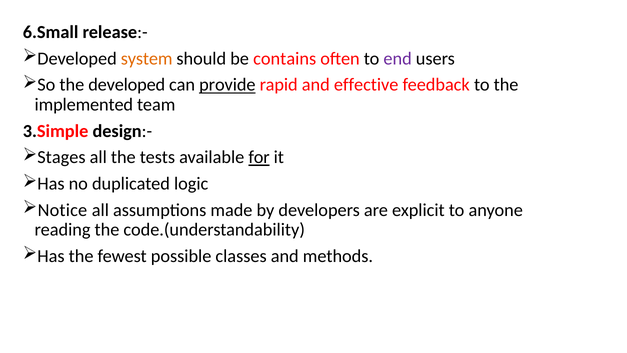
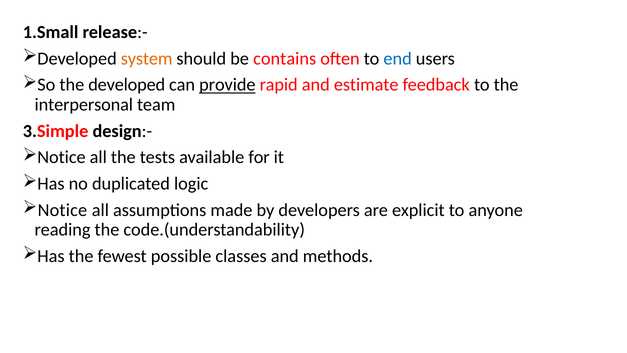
6.Small: 6.Small -> 1.Small
end colour: purple -> blue
effective: effective -> estimate
implemented: implemented -> interpersonal
Stages at (61, 157): Stages -> Notice
for underline: present -> none
